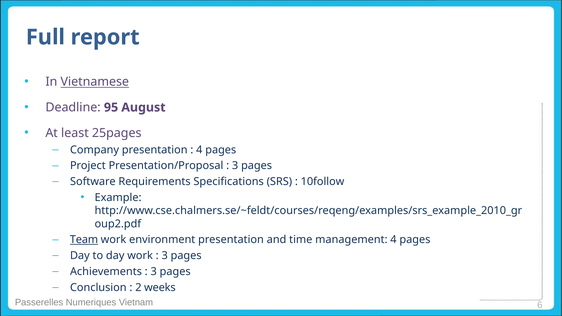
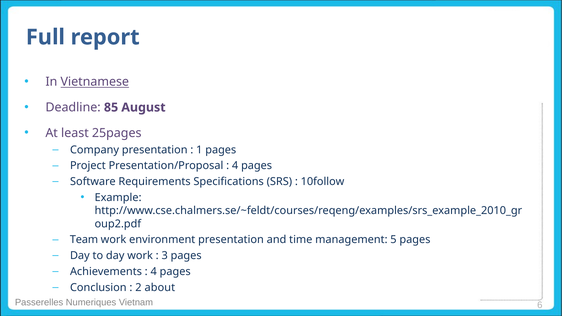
95: 95 -> 85
4 at (199, 150): 4 -> 1
3 at (235, 166): 3 -> 4
Team underline: present -> none
management 4: 4 -> 5
3 at (154, 272): 3 -> 4
weeks: weeks -> about
